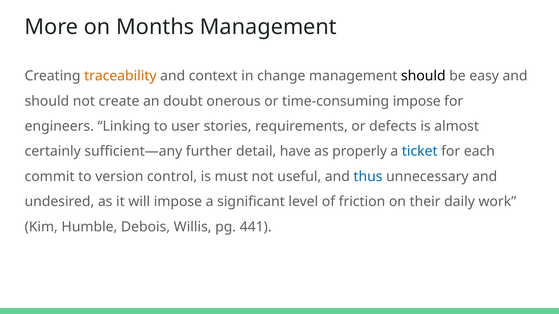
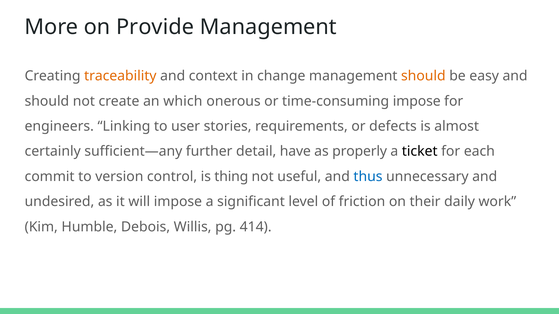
Months: Months -> Provide
should at (423, 76) colour: black -> orange
doubt: doubt -> which
ticket colour: blue -> black
must: must -> thing
441: 441 -> 414
